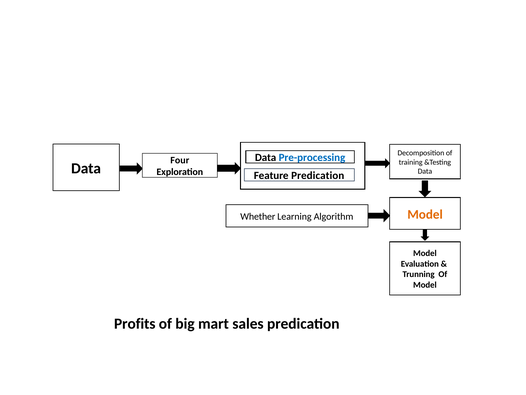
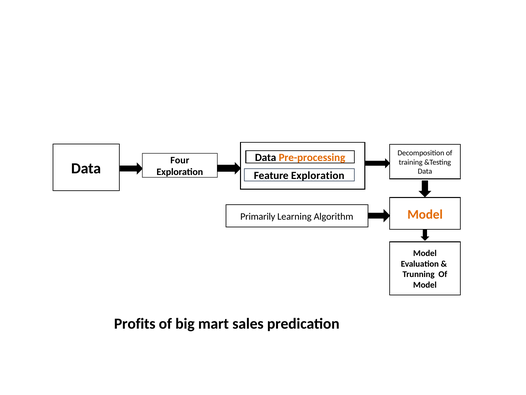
Pre-processing colour: blue -> orange
Feature Predication: Predication -> Exploration
Whether: Whether -> Primarily
